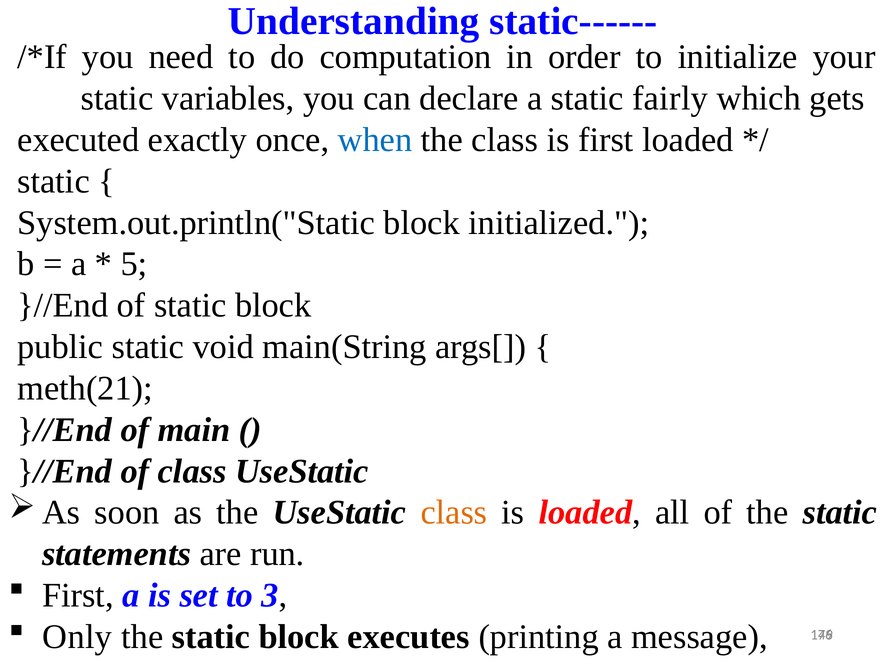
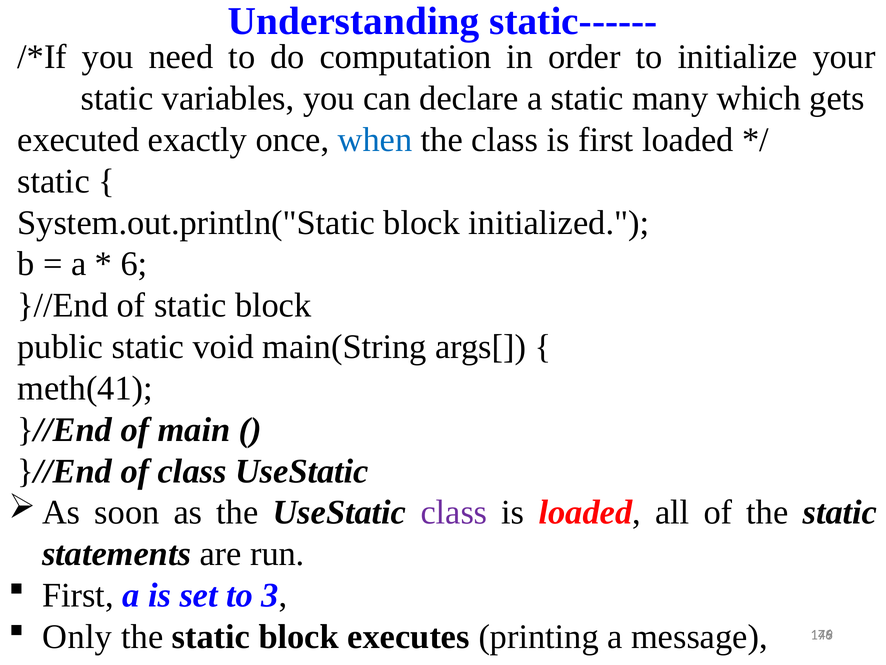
fairly: fairly -> many
5: 5 -> 6
meth(21: meth(21 -> meth(41
class at (454, 512) colour: orange -> purple
